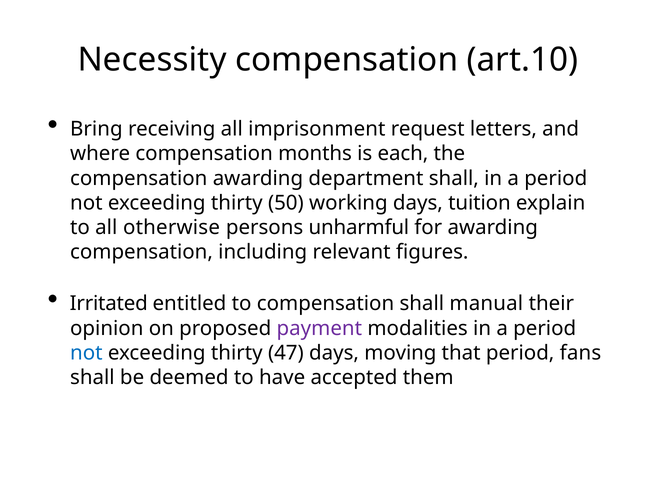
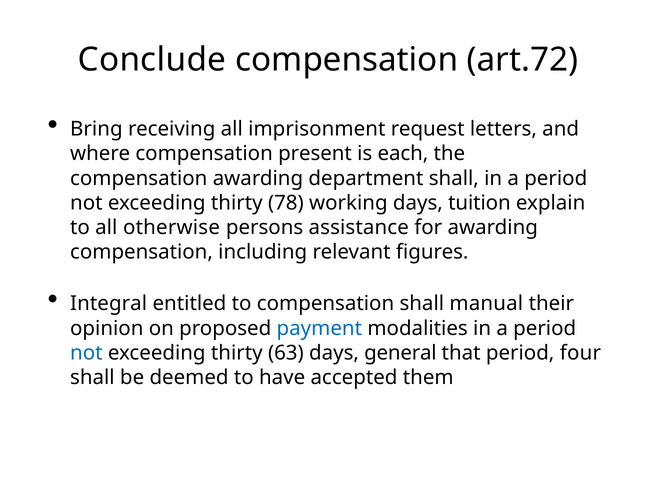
Necessity: Necessity -> Conclude
art.10: art.10 -> art.72
months: months -> present
50: 50 -> 78
unharmful: unharmful -> assistance
Irritated: Irritated -> Integral
payment colour: purple -> blue
47: 47 -> 63
moving: moving -> general
fans: fans -> four
